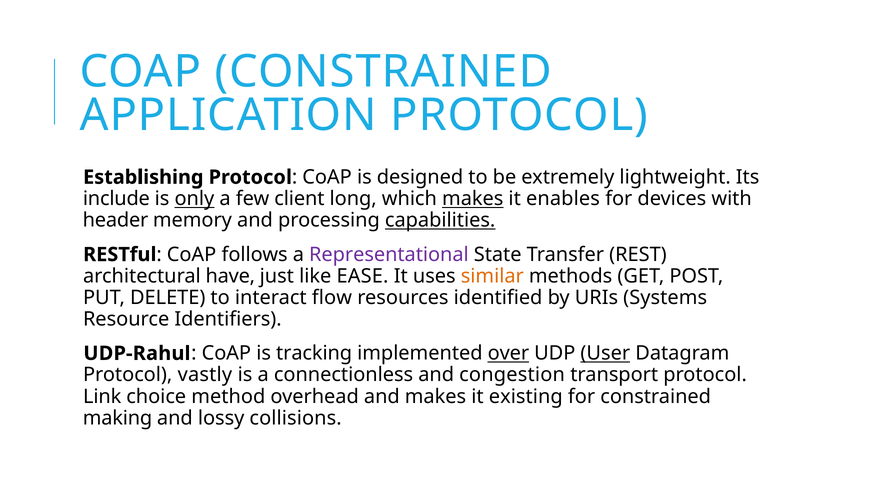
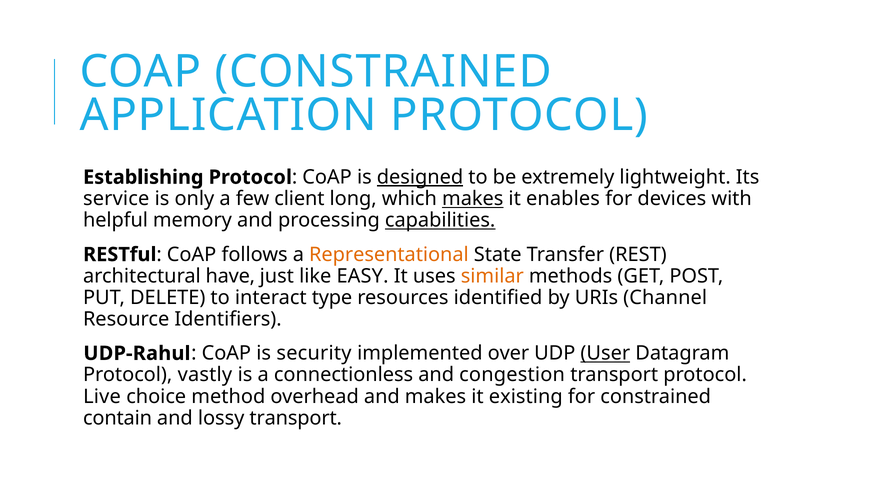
designed underline: none -> present
include: include -> service
only underline: present -> none
header: header -> helpful
Representational colour: purple -> orange
EASE: EASE -> EASY
flow: flow -> type
Systems: Systems -> Channel
tracking: tracking -> security
over underline: present -> none
Link: Link -> Live
making: making -> contain
lossy collisions: collisions -> transport
